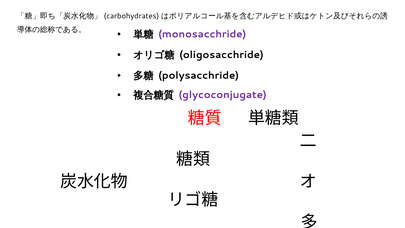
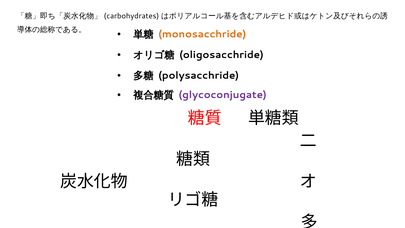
monosacchride colour: purple -> orange
